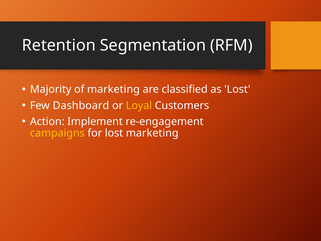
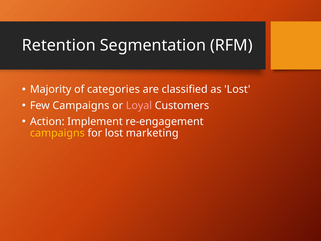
of marketing: marketing -> categories
Few Dashboard: Dashboard -> Campaigns
Loyal colour: yellow -> pink
